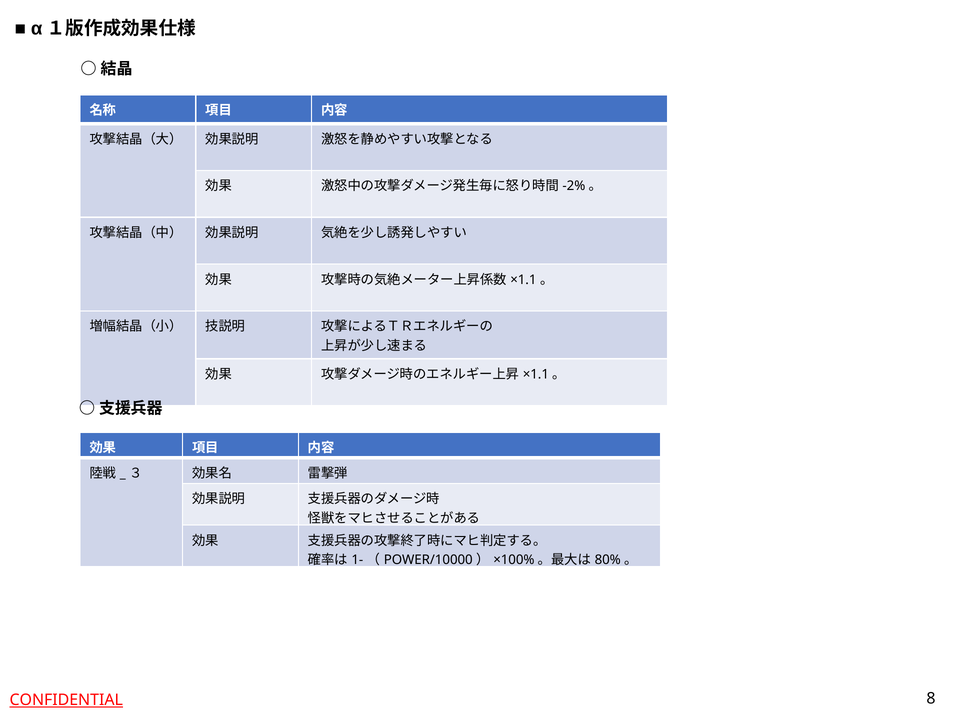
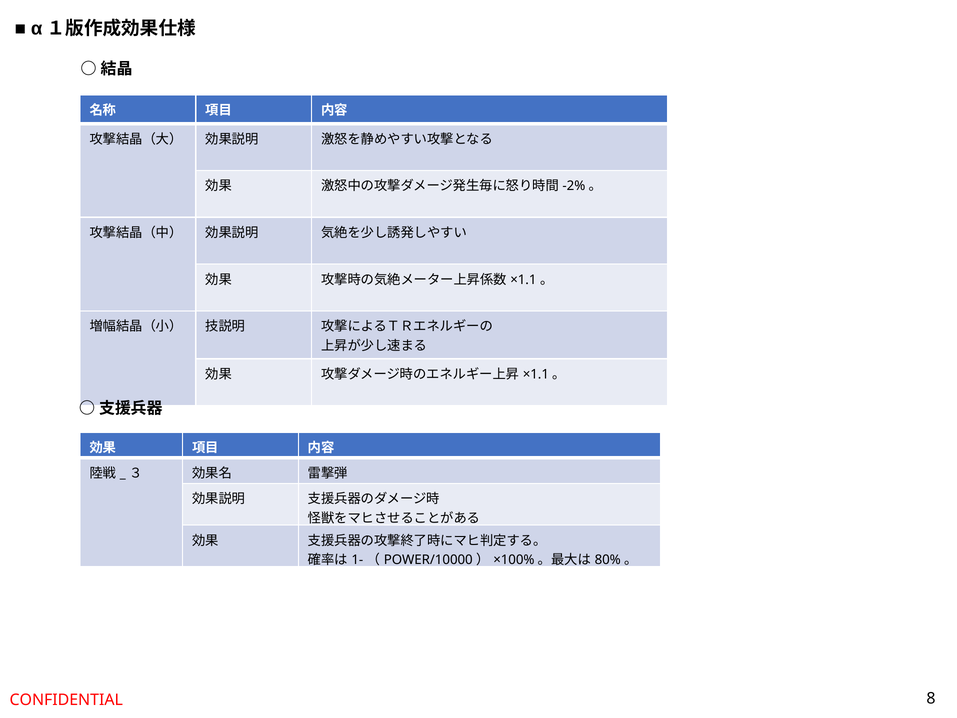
CONFIDENTIAL underline: present -> none
